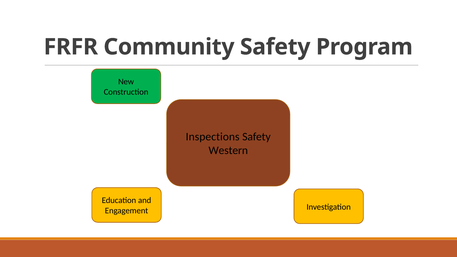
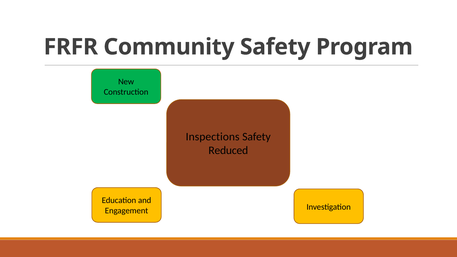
Western: Western -> Reduced
